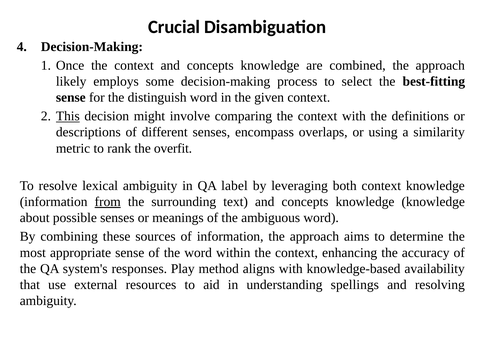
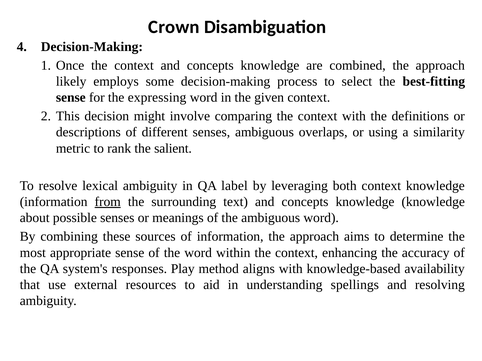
Crucial: Crucial -> Crown
distinguish: distinguish -> expressing
This underline: present -> none
senses encompass: encompass -> ambiguous
overfit: overfit -> salient
